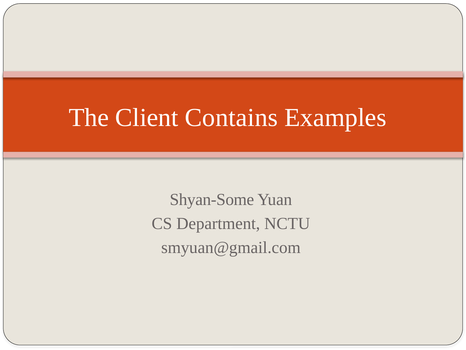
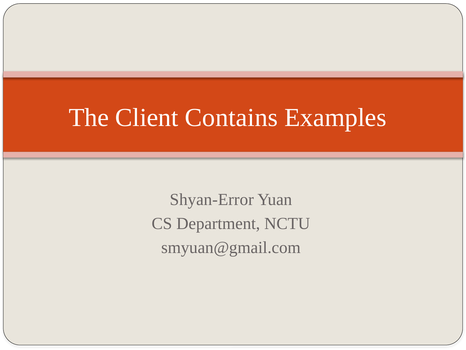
Shyan-Some: Shyan-Some -> Shyan-Error
